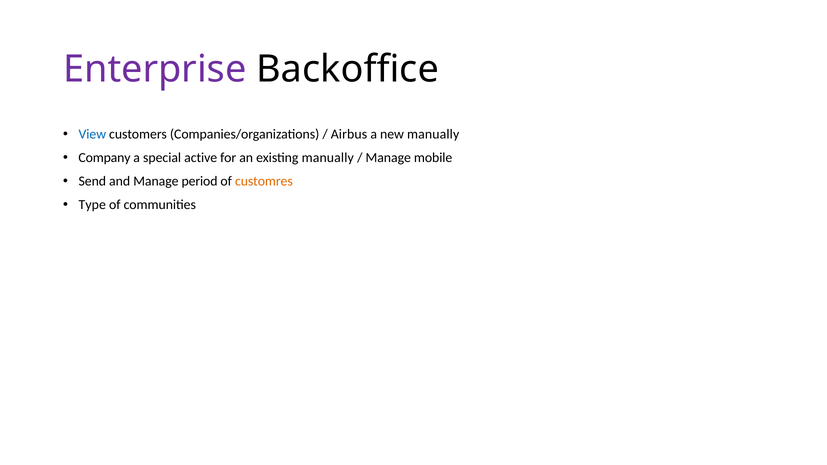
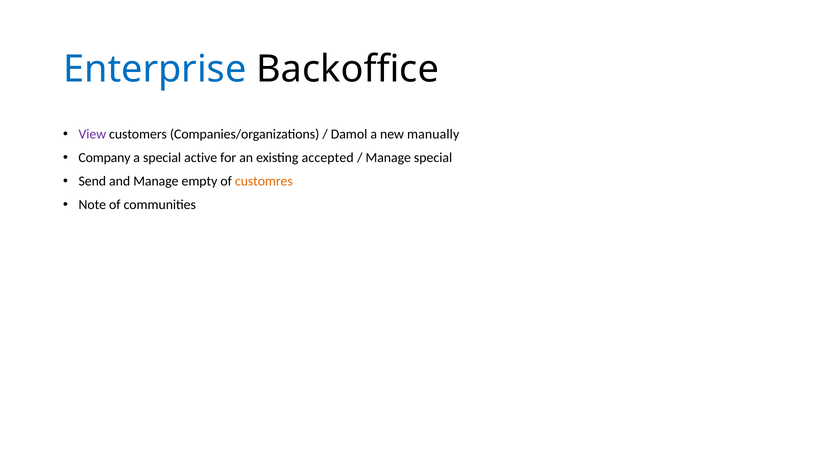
Enterprise colour: purple -> blue
View colour: blue -> purple
Airbus: Airbus -> Damol
existing manually: manually -> accepted
Manage mobile: mobile -> special
period: period -> empty
Type: Type -> Note
